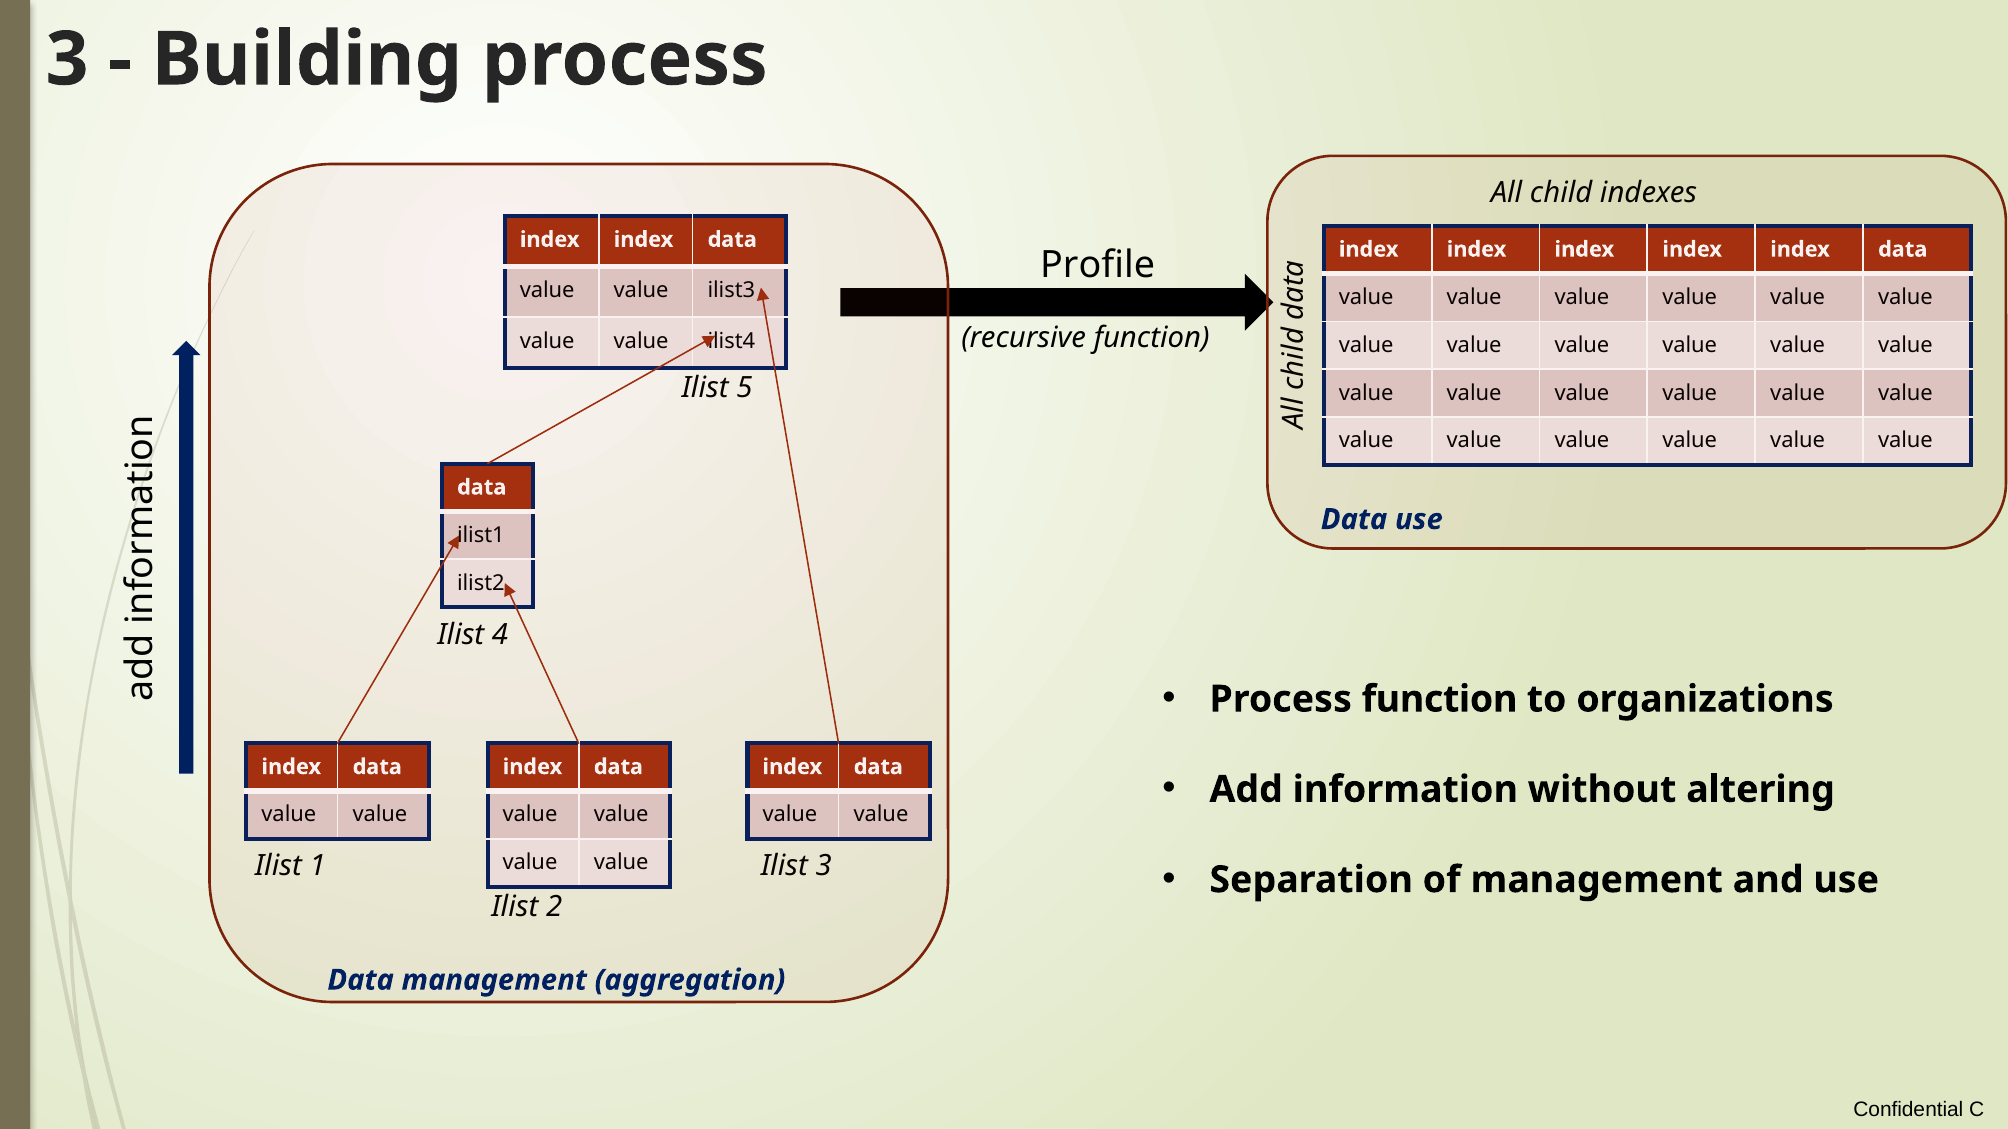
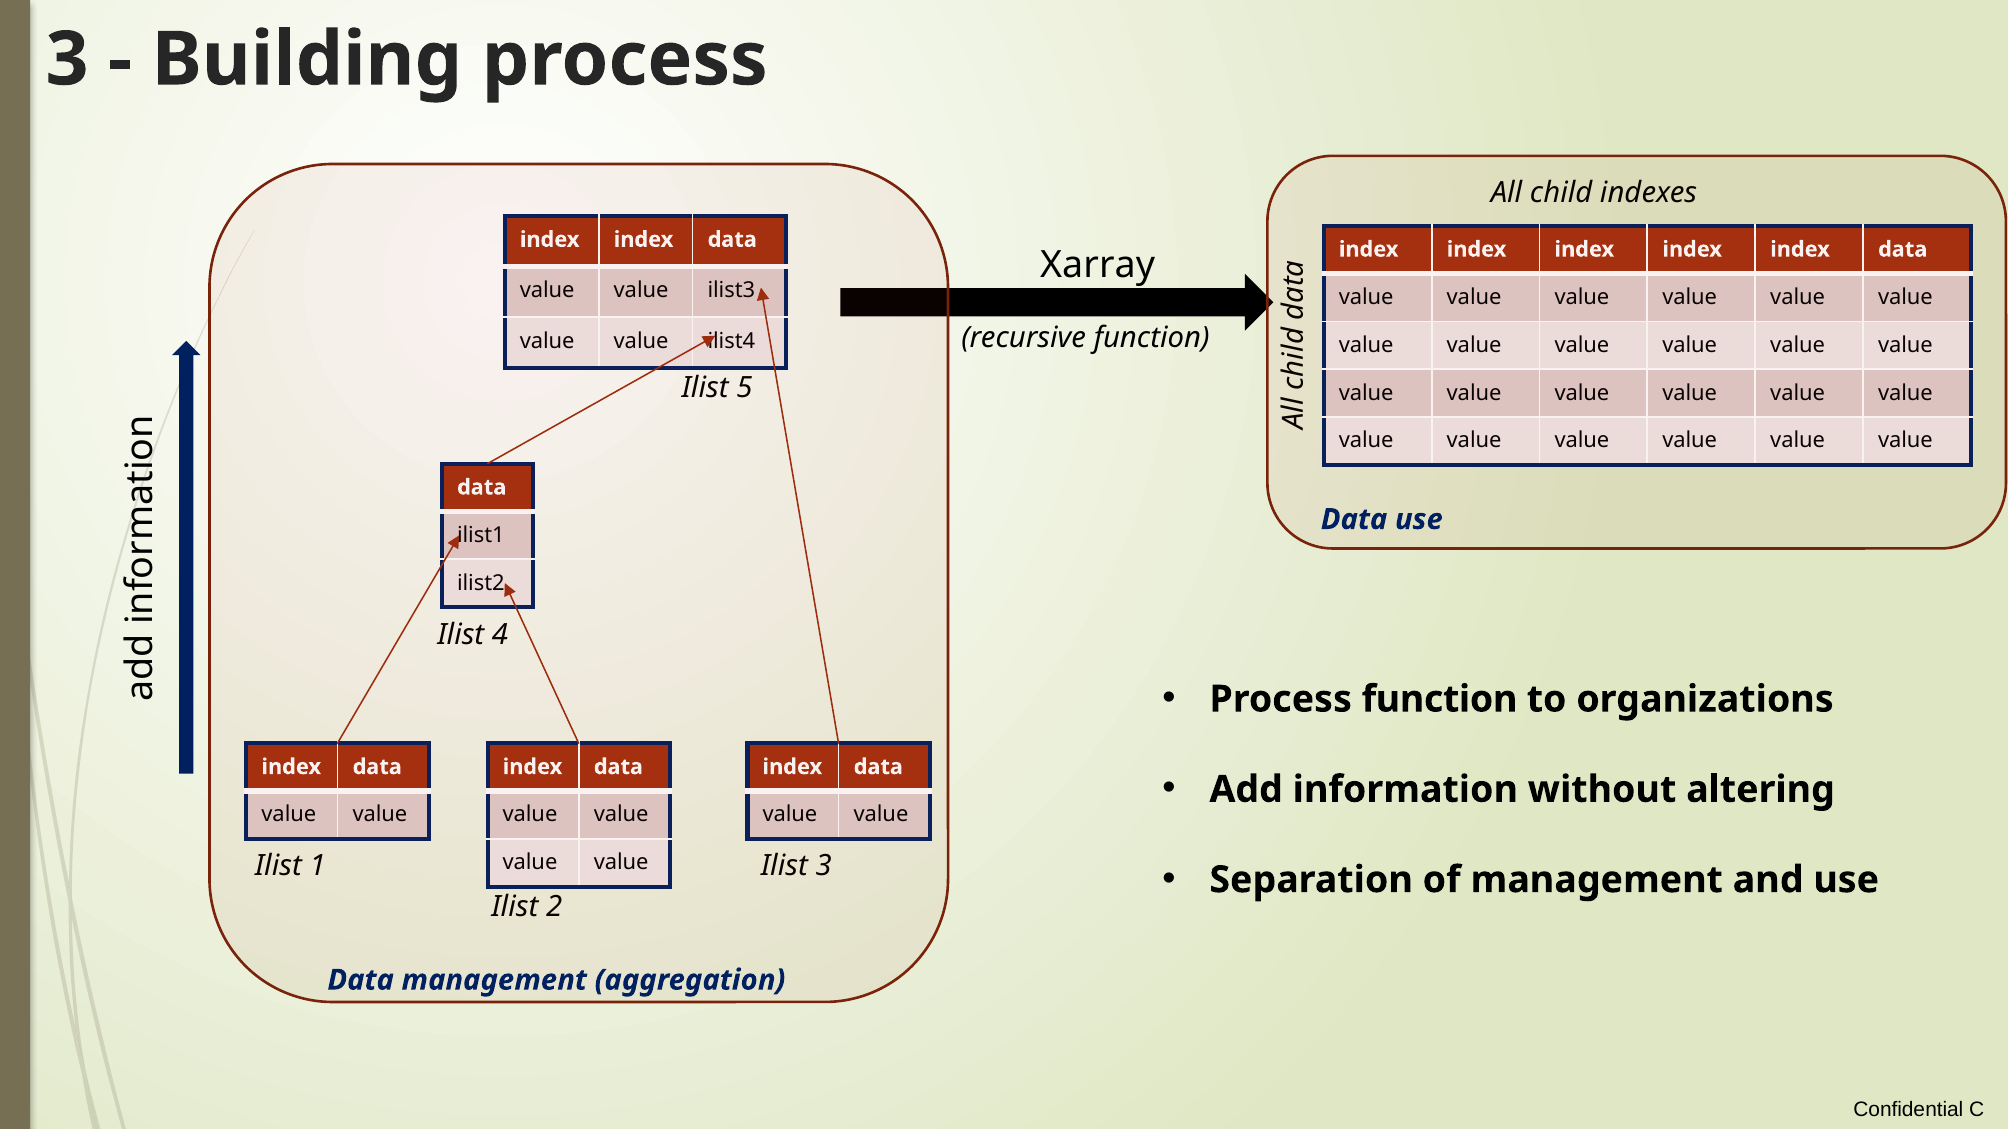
Profile: Profile -> Xarray
